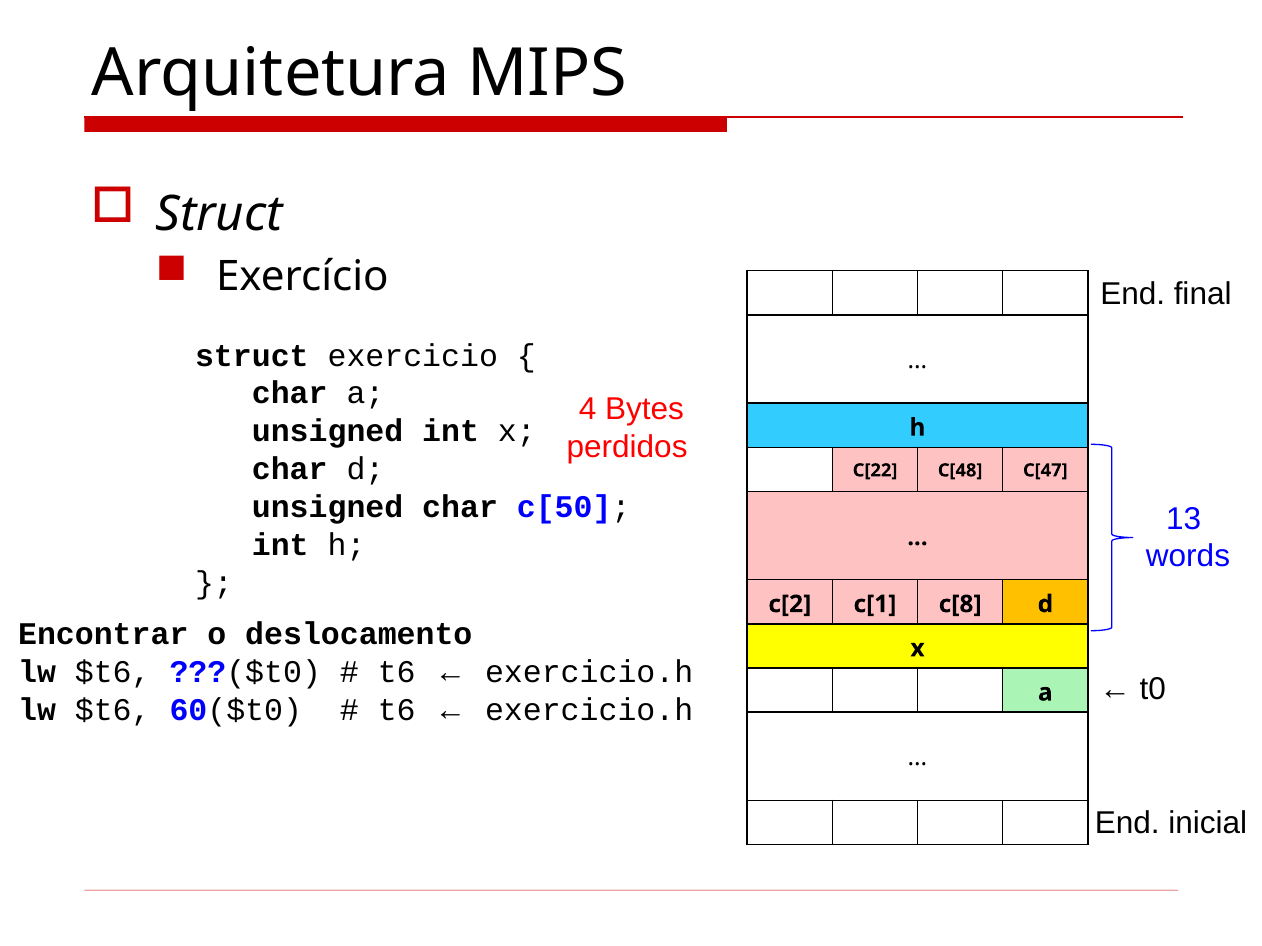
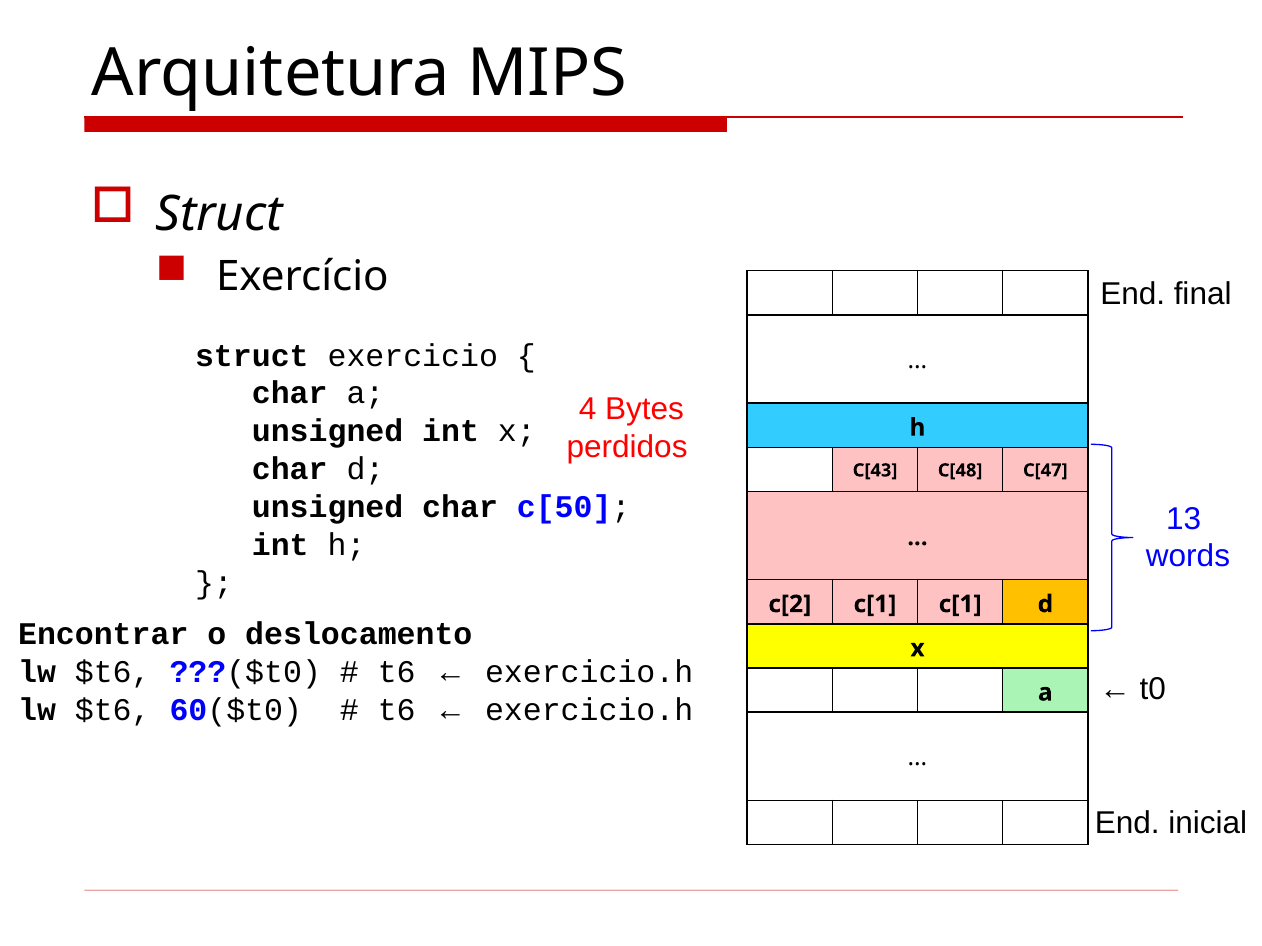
C[22: C[22 -> C[43
c[1 c[8: c[8 -> c[1
